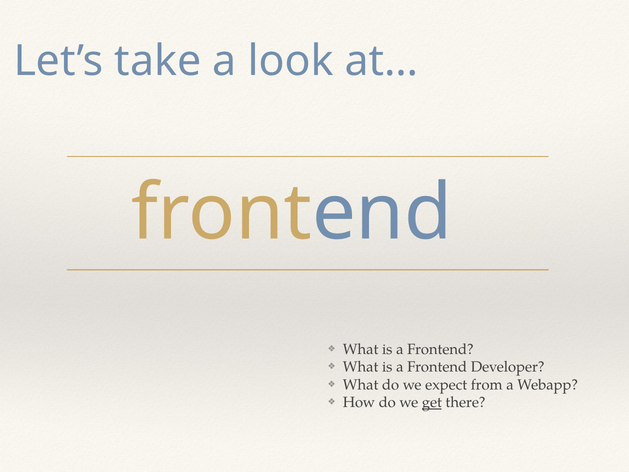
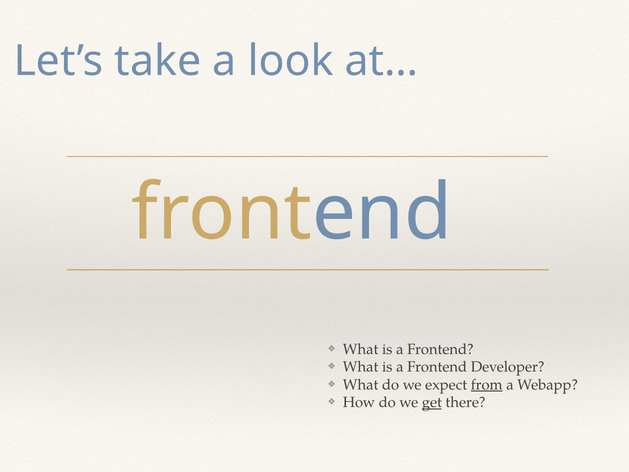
from underline: none -> present
